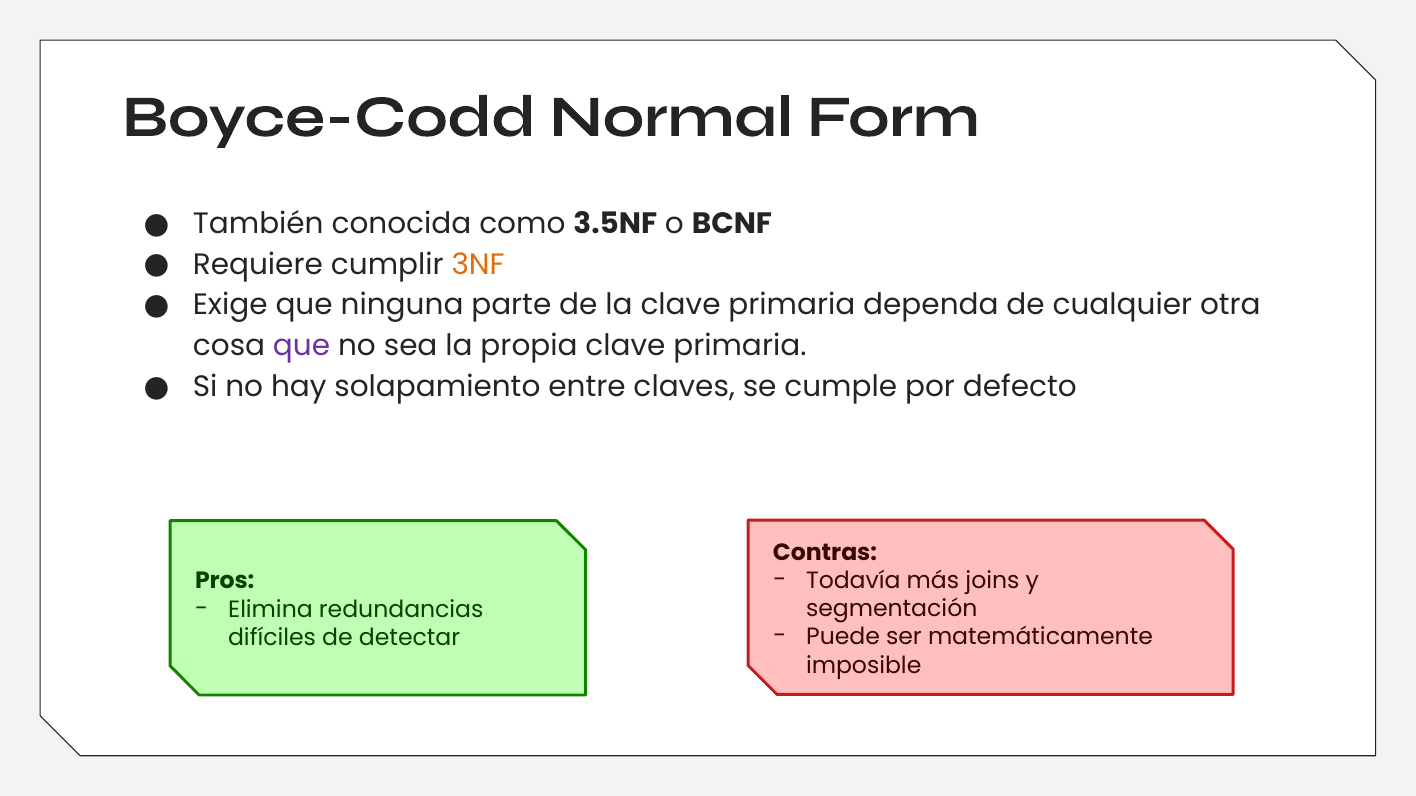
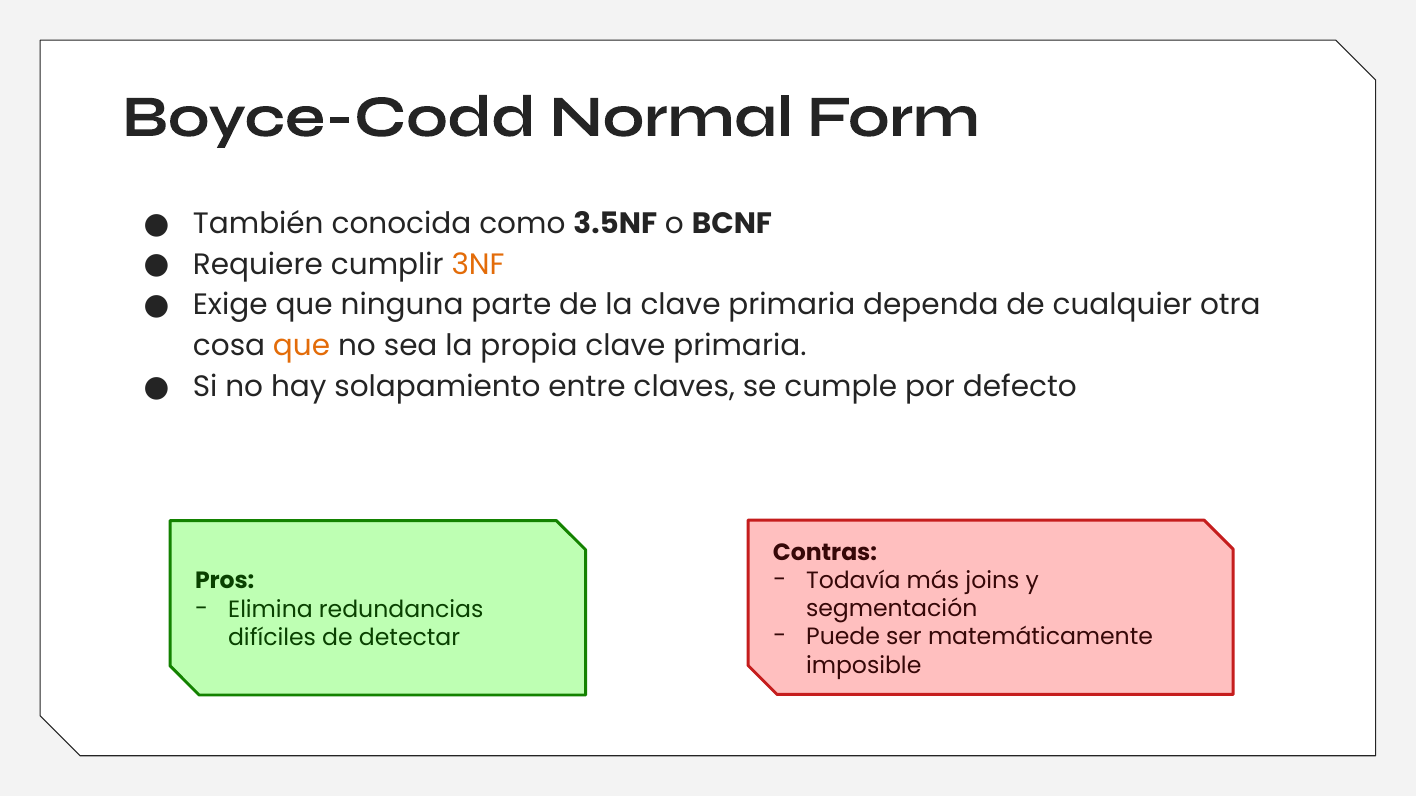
que at (302, 346) colour: purple -> orange
